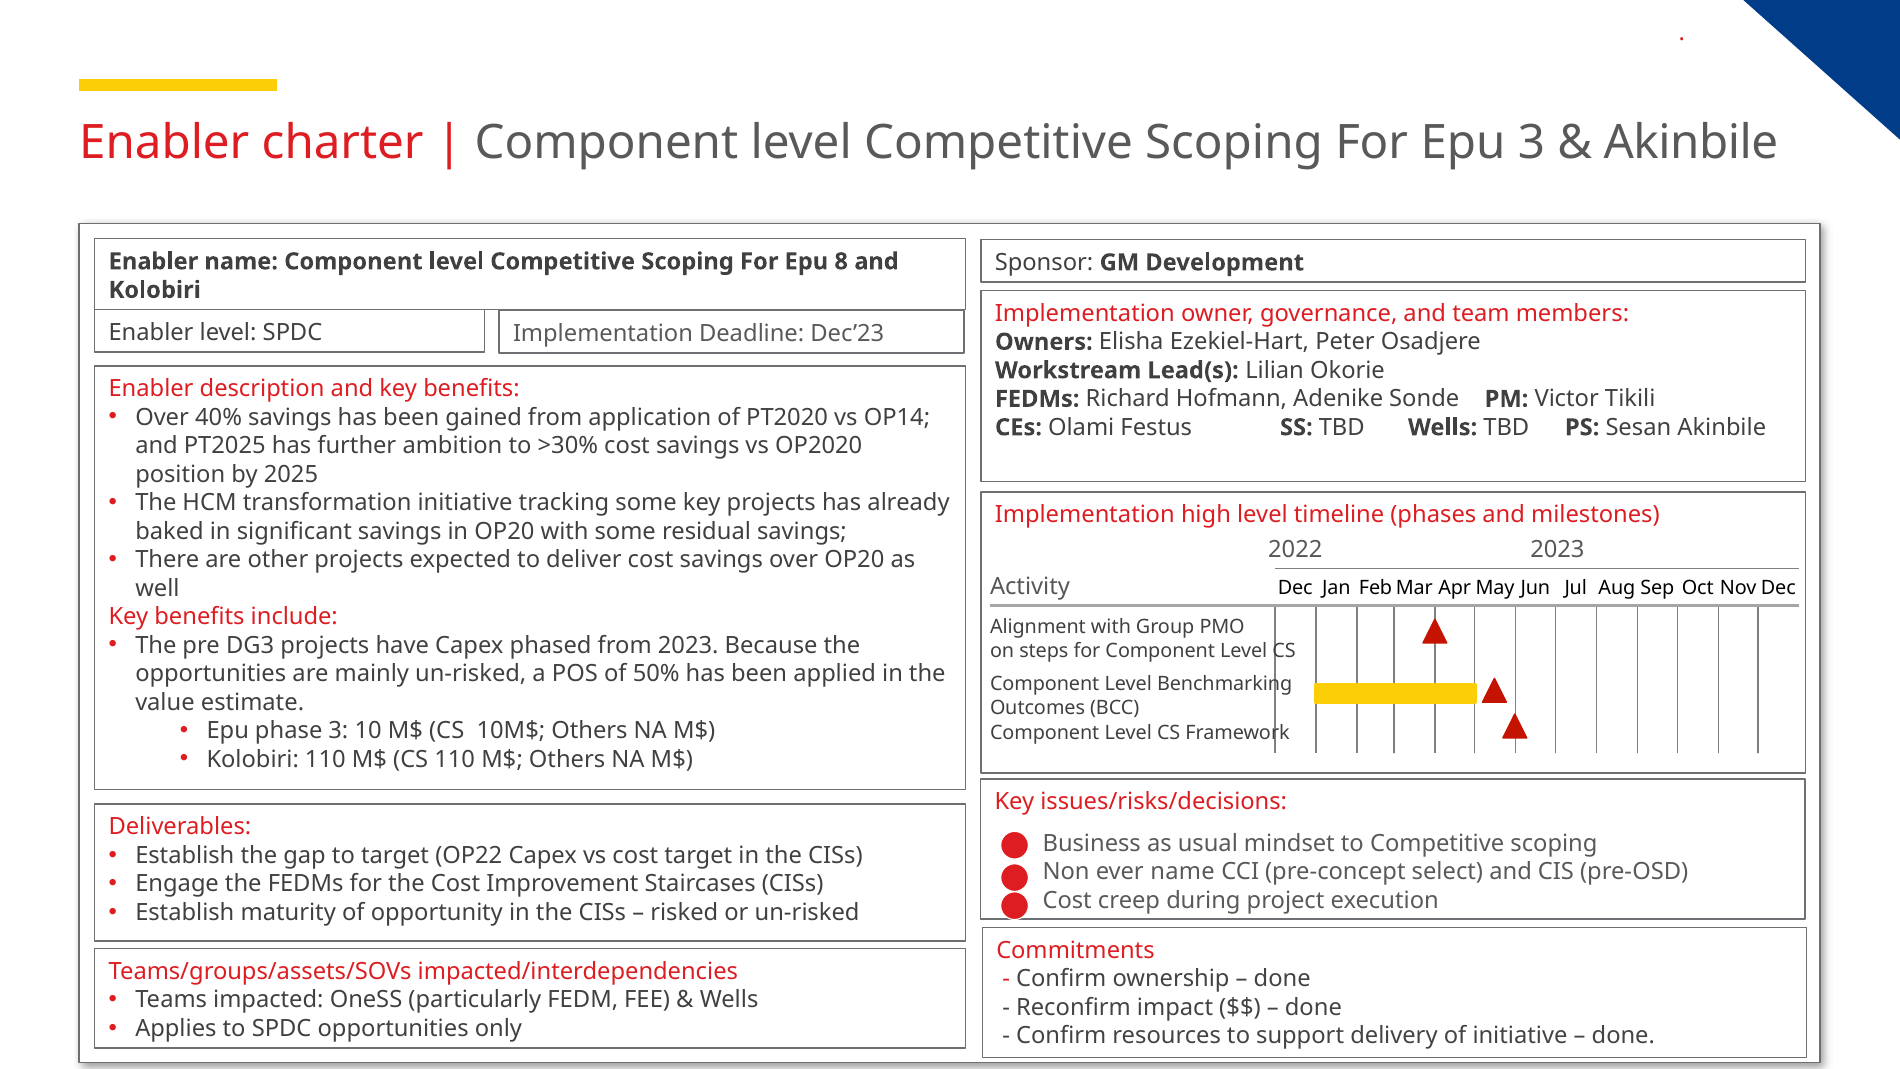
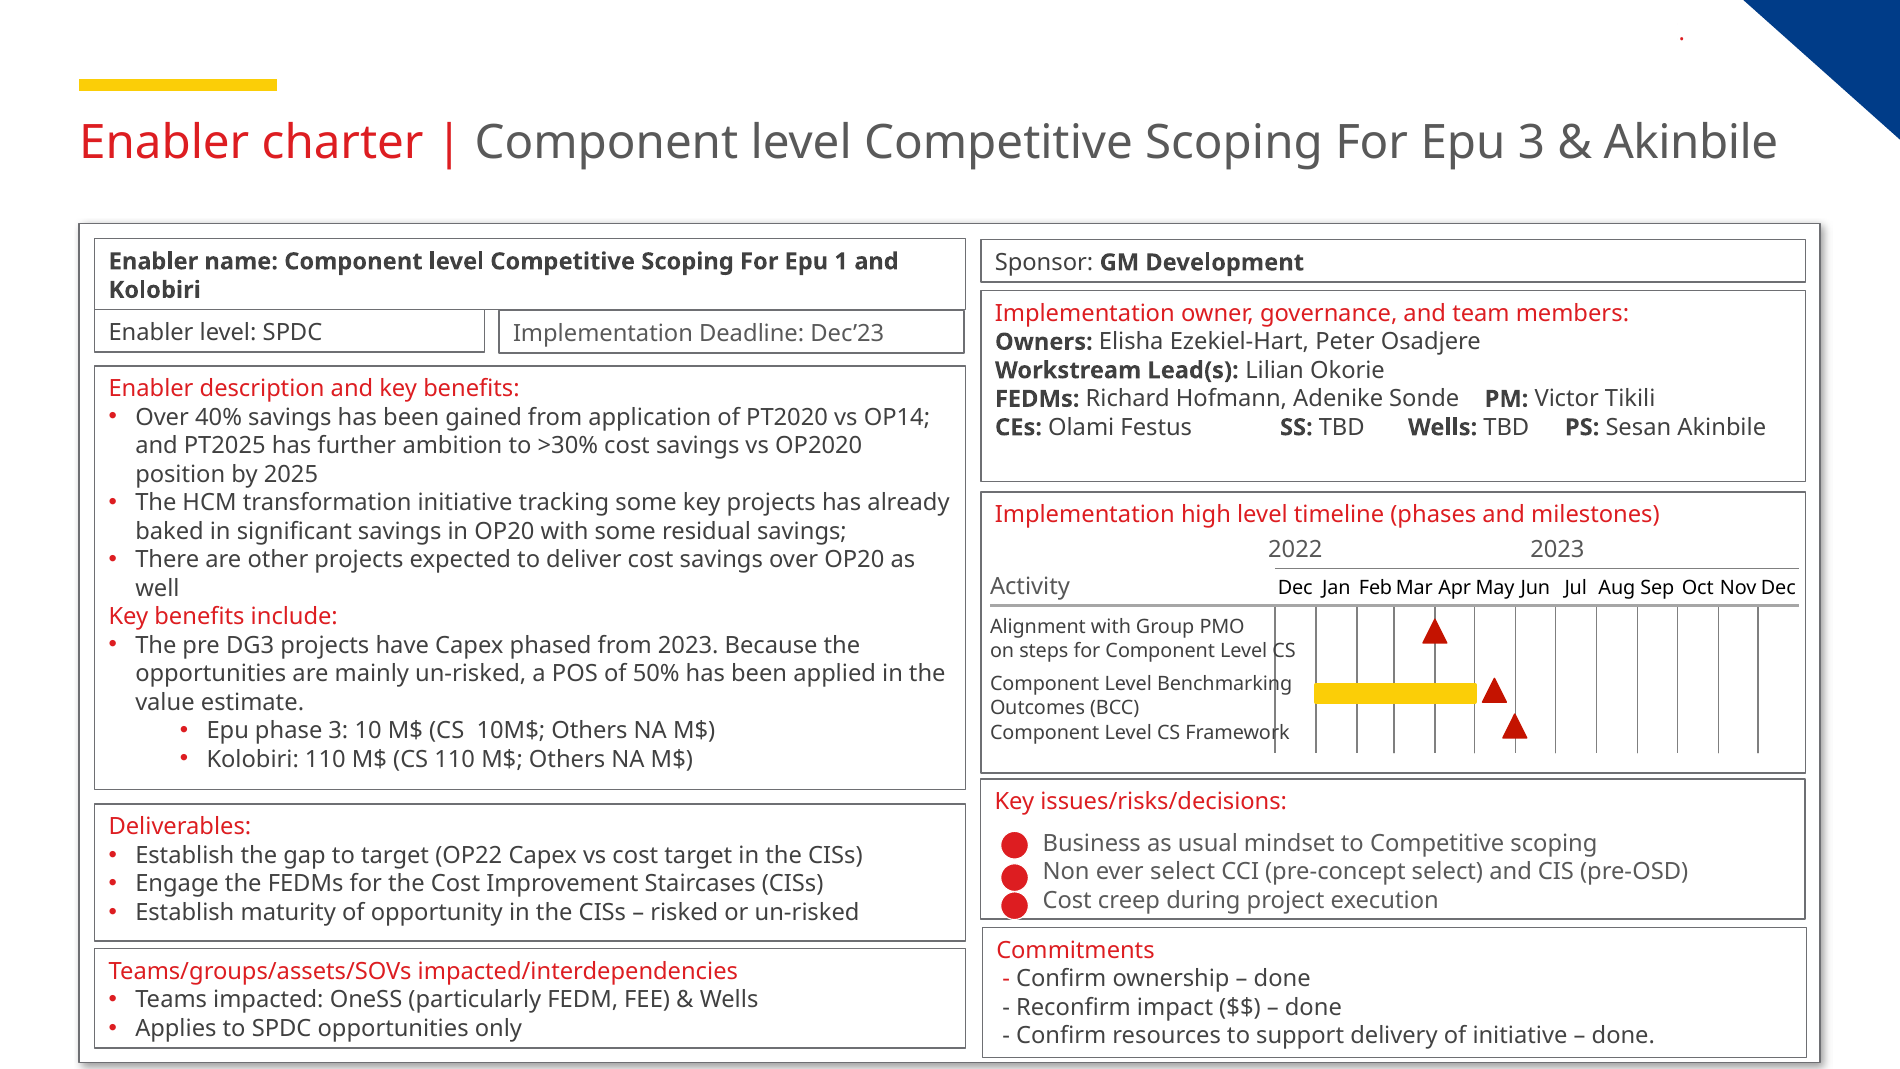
8: 8 -> 1
ever name: name -> select
